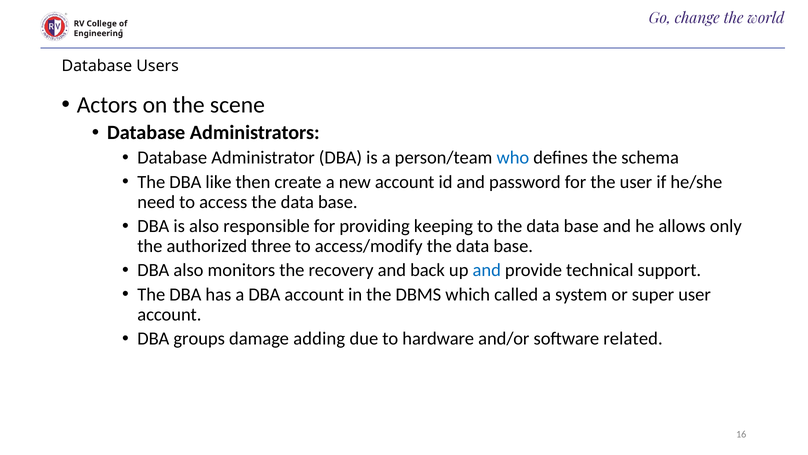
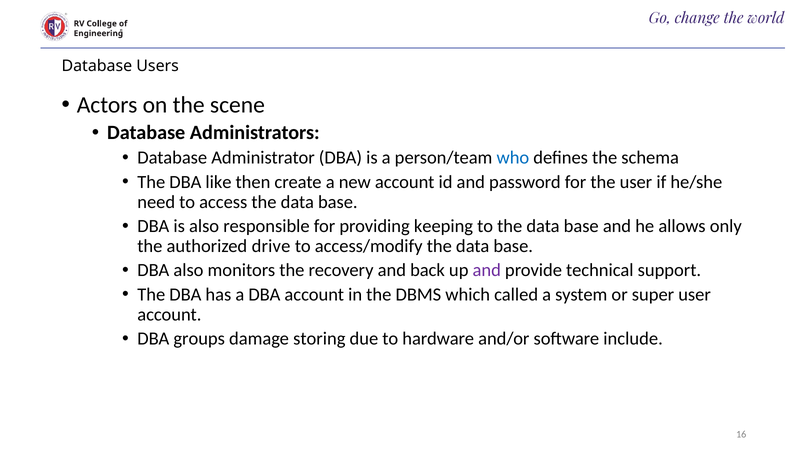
three: three -> drive
and at (487, 270) colour: blue -> purple
adding: adding -> storing
related: related -> include
